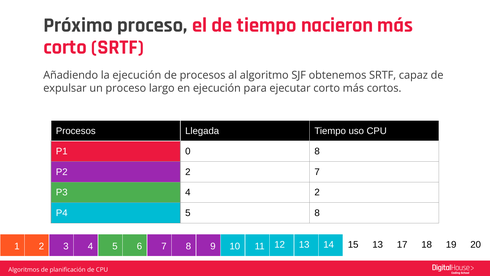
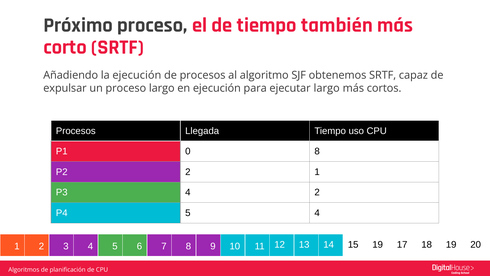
nacieron: nacieron -> también
ejecutar corto: corto -> largo
2 7: 7 -> 1
5 8: 8 -> 4
15 13: 13 -> 19
